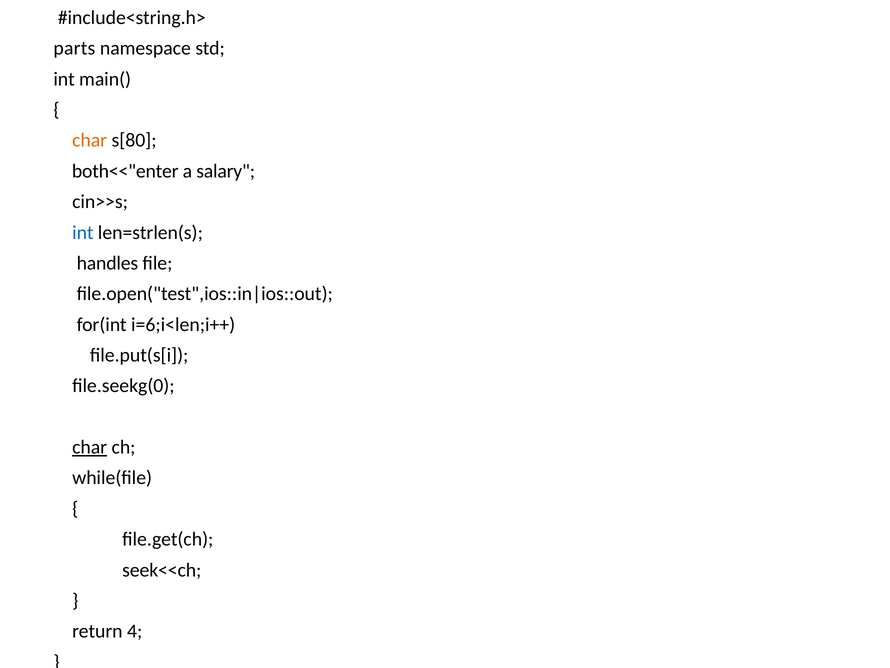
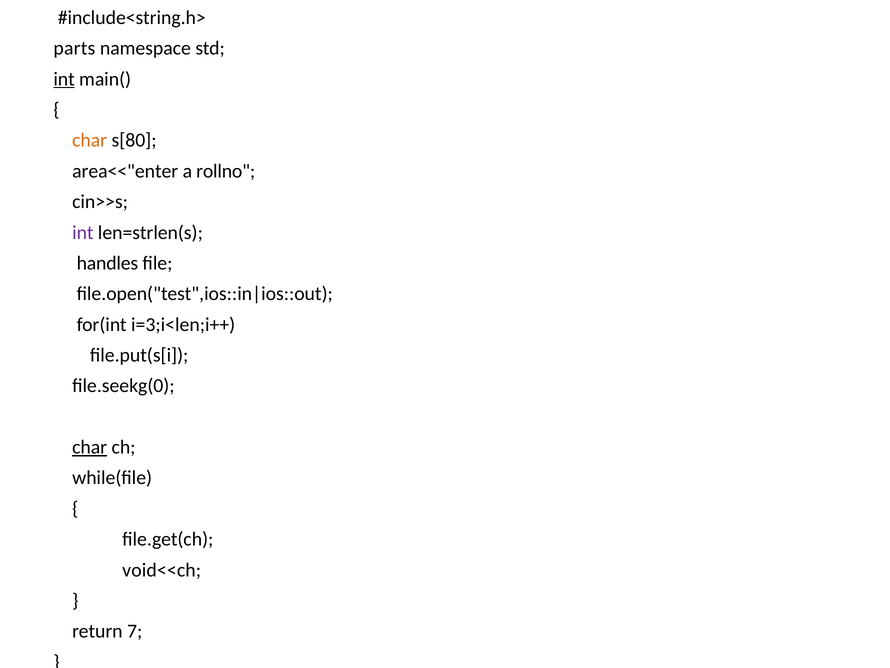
int at (64, 79) underline: none -> present
both<<"enter: both<<"enter -> area<<"enter
salary: salary -> rollno
int at (83, 232) colour: blue -> purple
i=6;i<len;i++: i=6;i<len;i++ -> i=3;i<len;i++
seek<<ch: seek<<ch -> void<<ch
4: 4 -> 7
